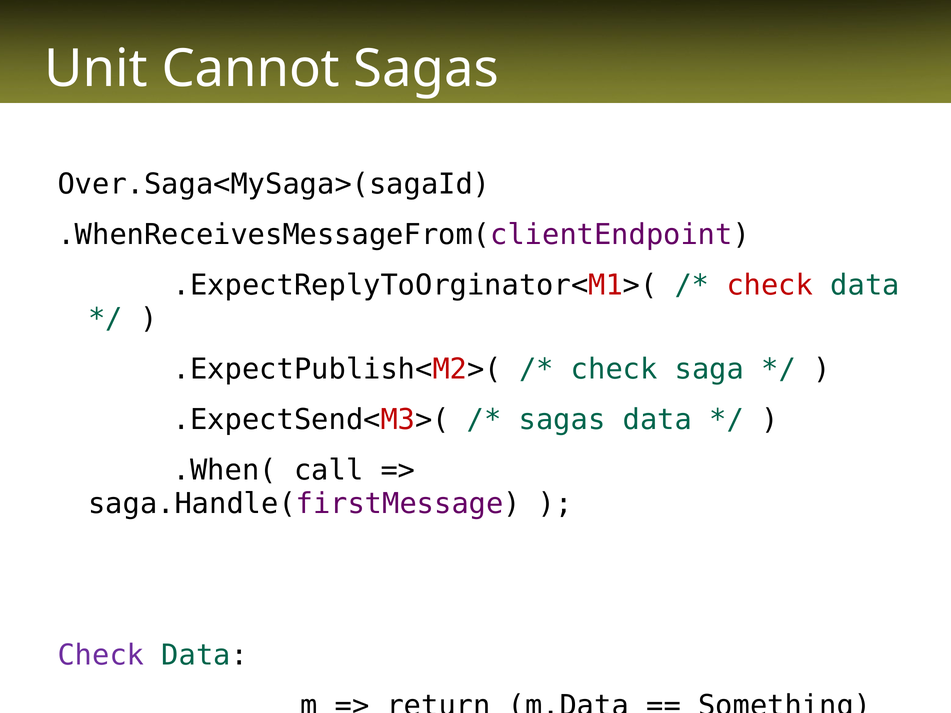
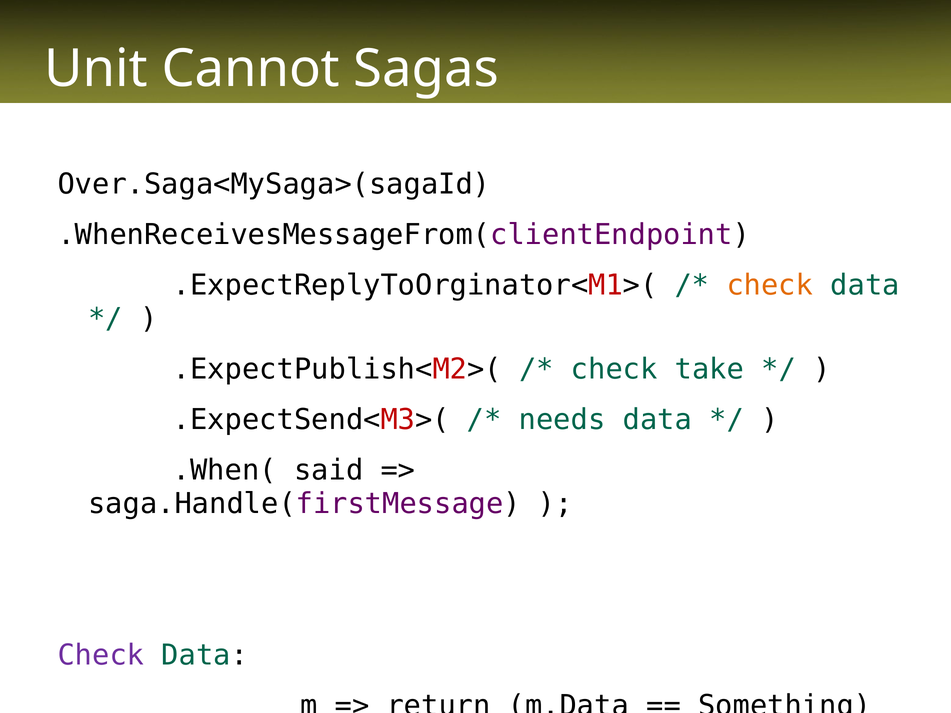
check at (770, 285) colour: red -> orange
saga: saga -> take
sagas at (562, 420): sagas -> needs
call: call -> said
